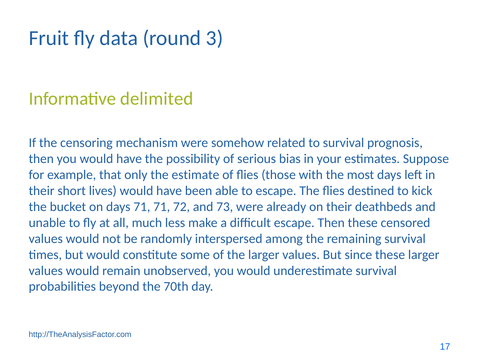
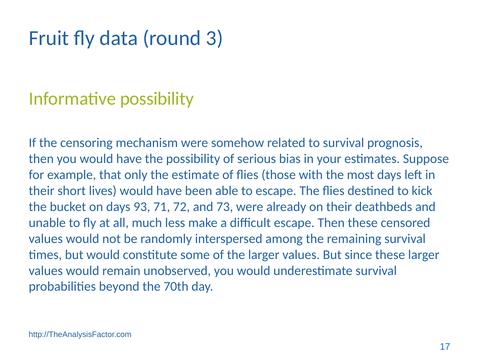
Informative delimited: delimited -> possibility
days 71: 71 -> 93
